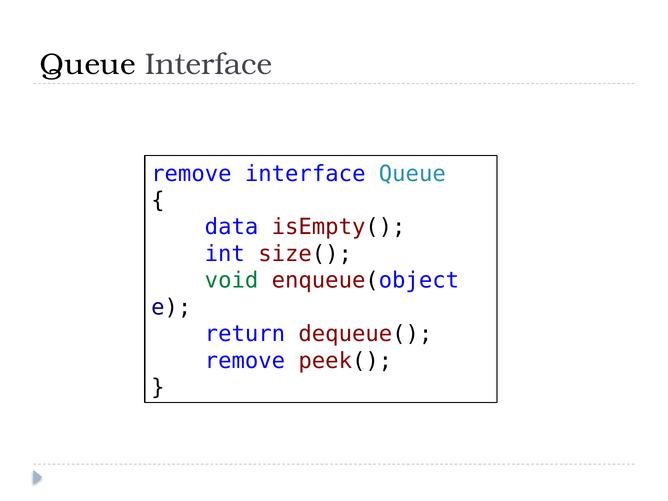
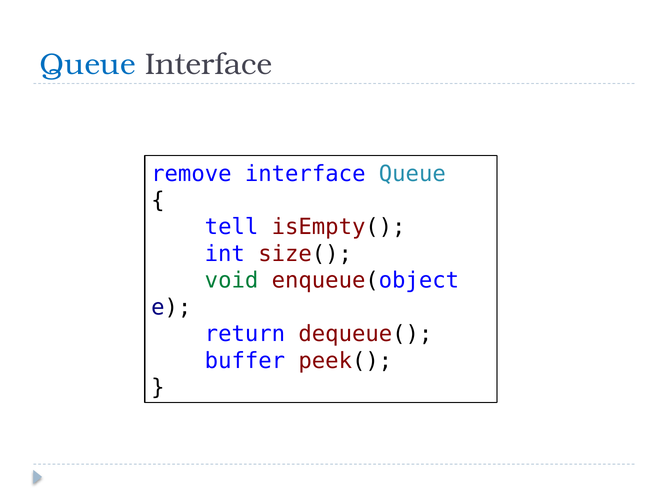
Queue at (88, 64) colour: black -> blue
data: data -> tell
remove at (245, 361): remove -> buffer
